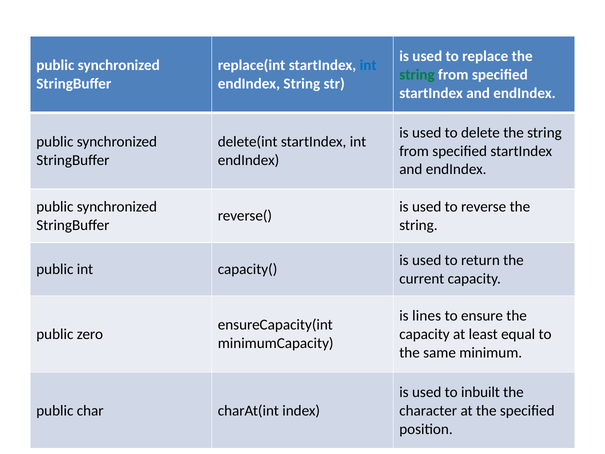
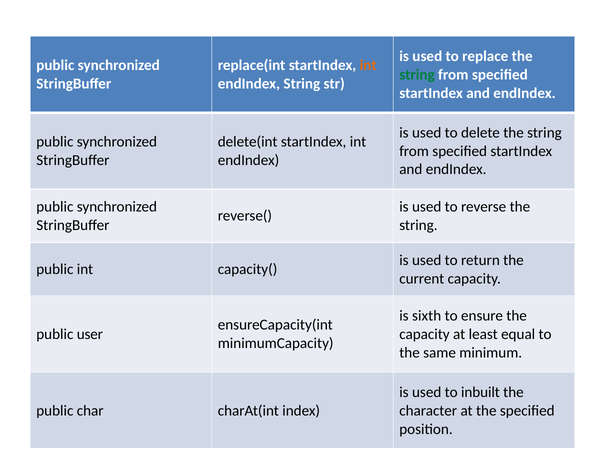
int at (368, 65) colour: blue -> orange
lines: lines -> sixth
zero: zero -> user
